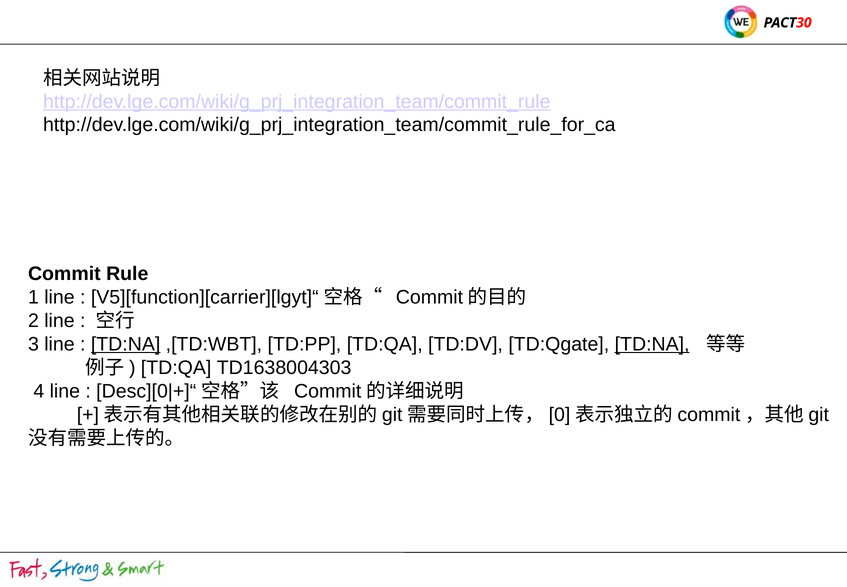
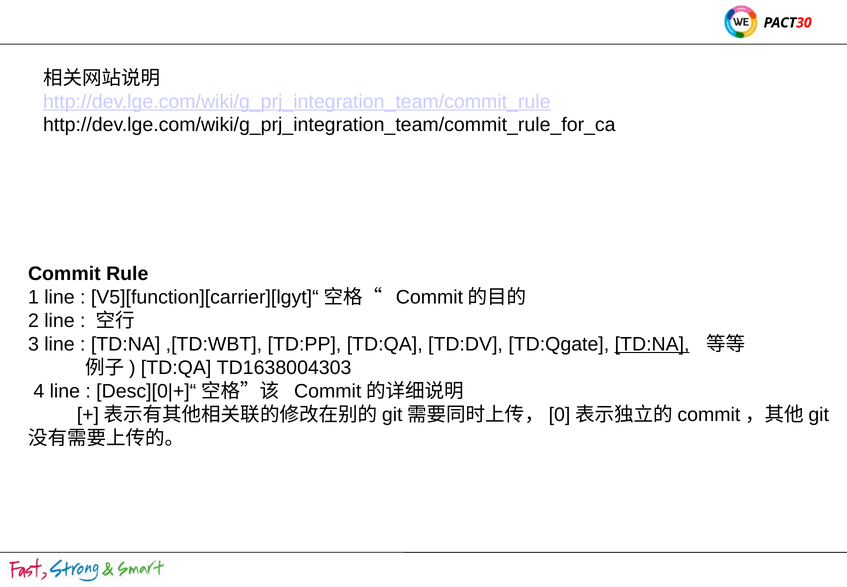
TD:NA at (126, 344) underline: present -> none
